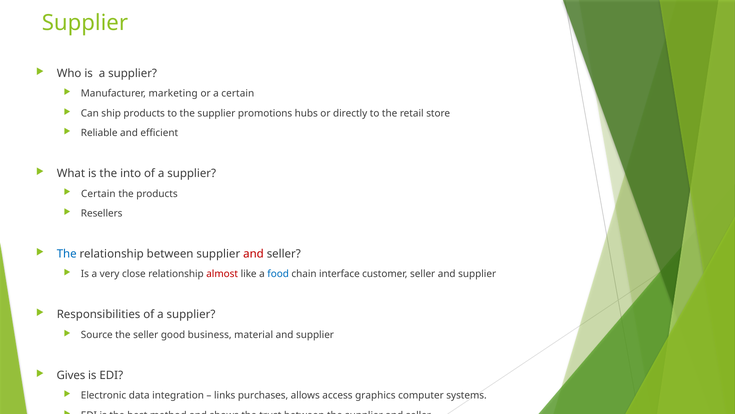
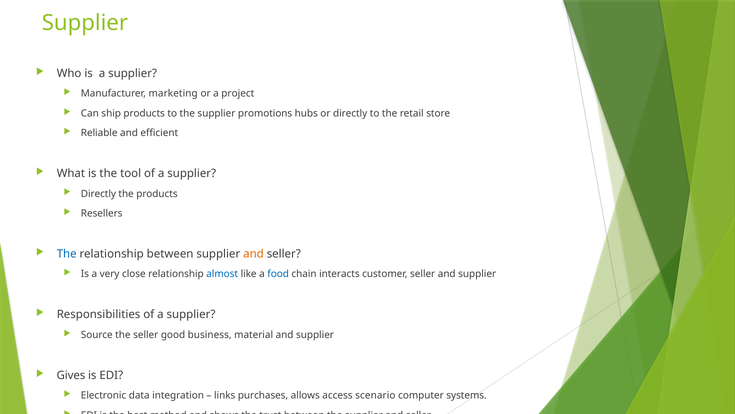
a certain: certain -> project
into: into -> tool
Certain at (98, 193): Certain -> Directly
and at (253, 253) colour: red -> orange
almost colour: red -> blue
interface: interface -> interacts
graphics: graphics -> scenario
